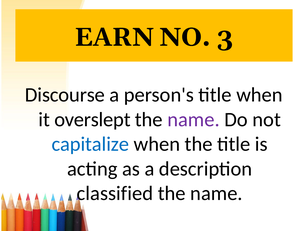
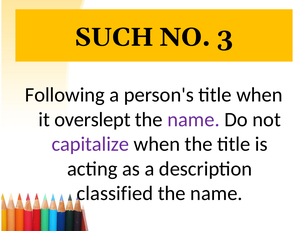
EARN: EARN -> SUCH
Discourse: Discourse -> Following
capitalize colour: blue -> purple
